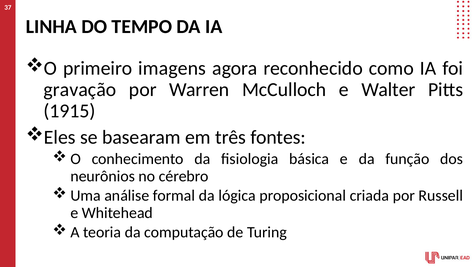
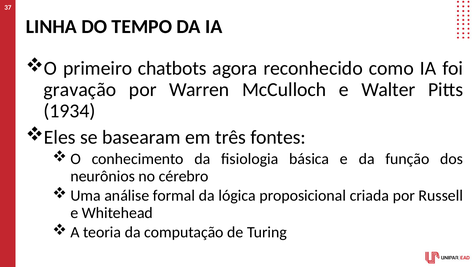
imagens: imagens -> chatbots
1915: 1915 -> 1934
